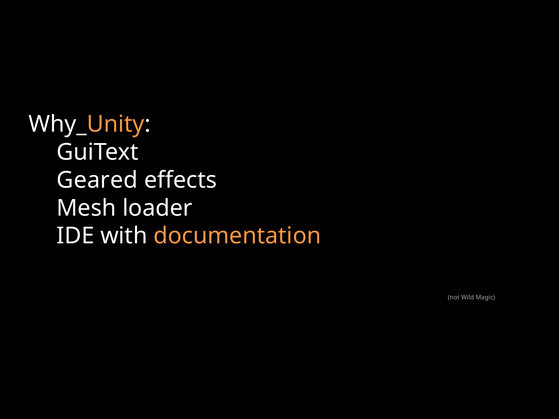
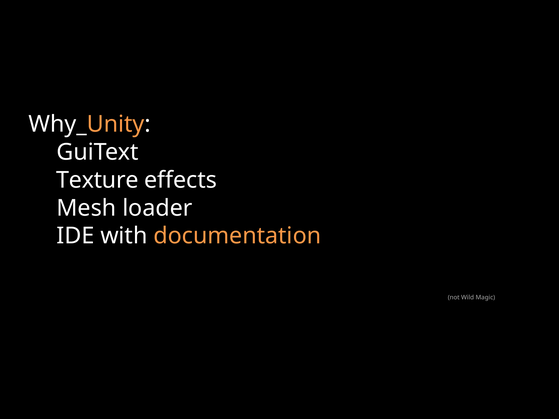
Geared: Geared -> Texture
